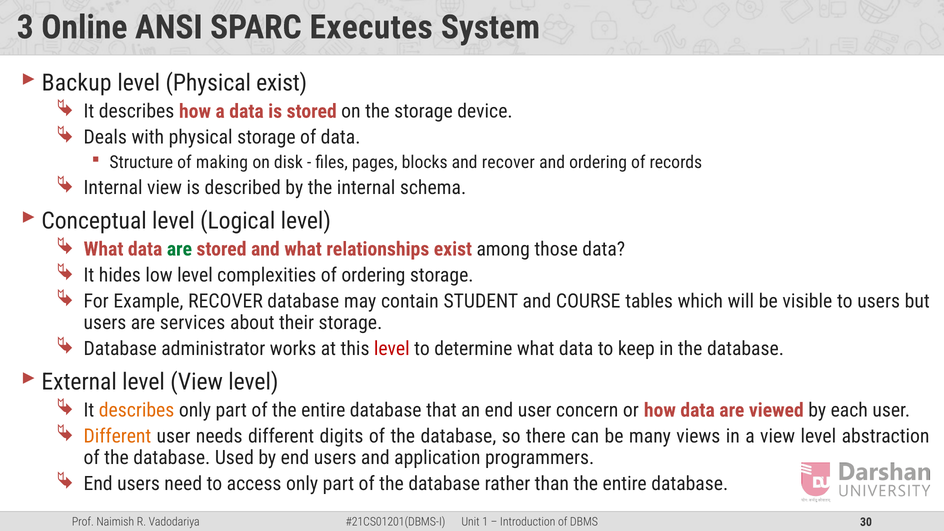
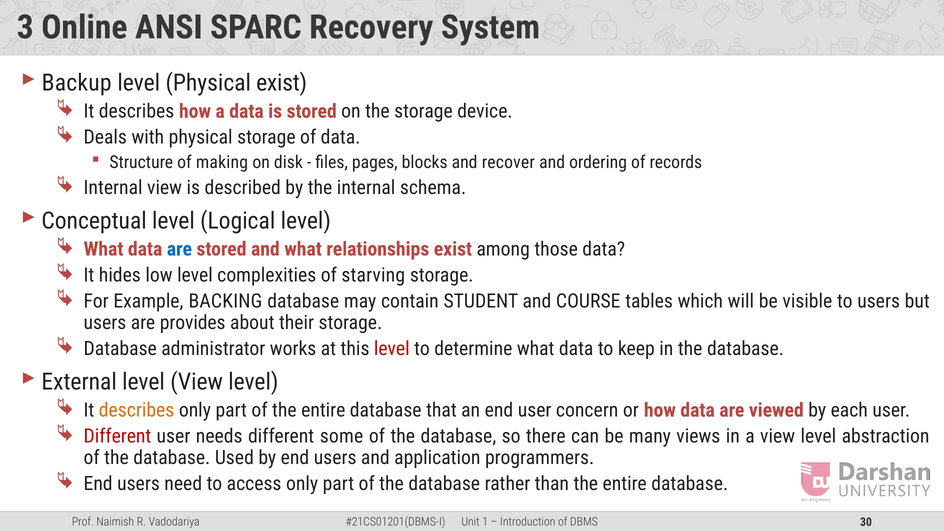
Executes: Executes -> Recovery
are at (179, 249) colour: green -> blue
of ordering: ordering -> starving
Example RECOVER: RECOVER -> BACKING
services: services -> provides
Different at (117, 436) colour: orange -> red
digits: digits -> some
